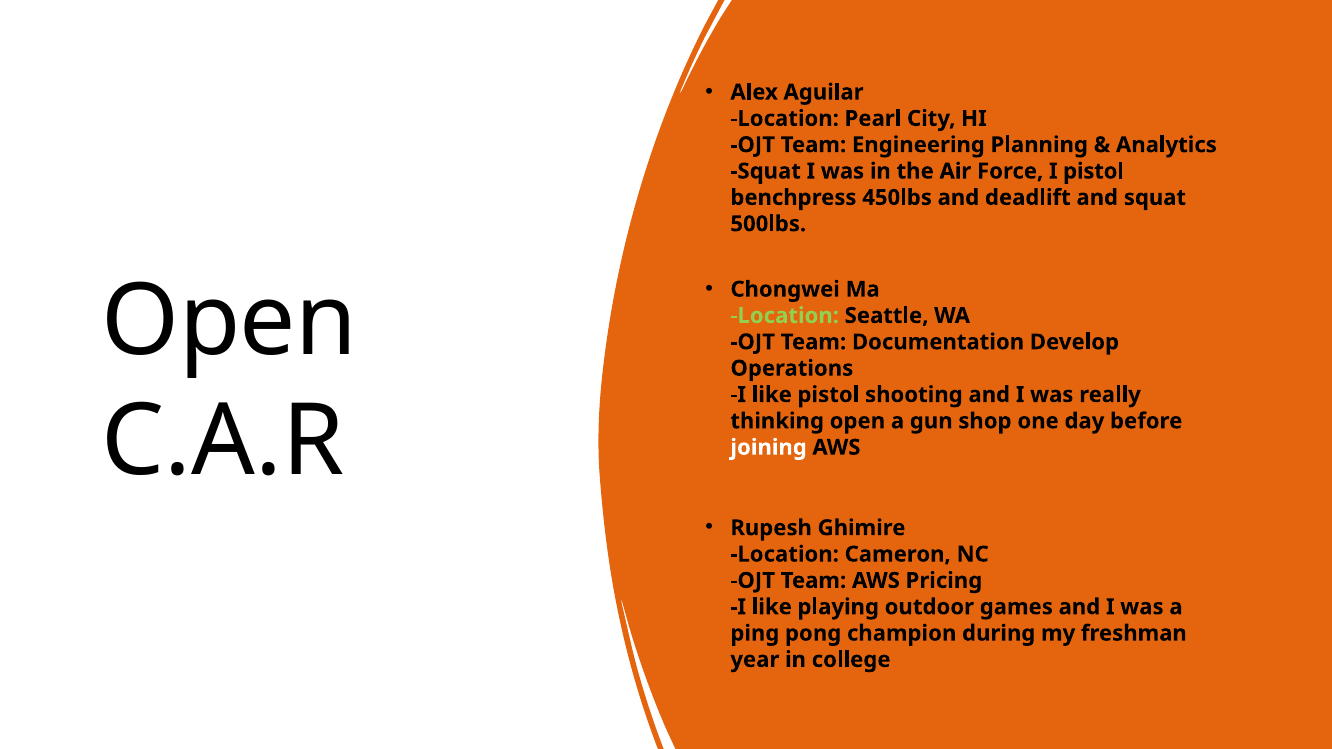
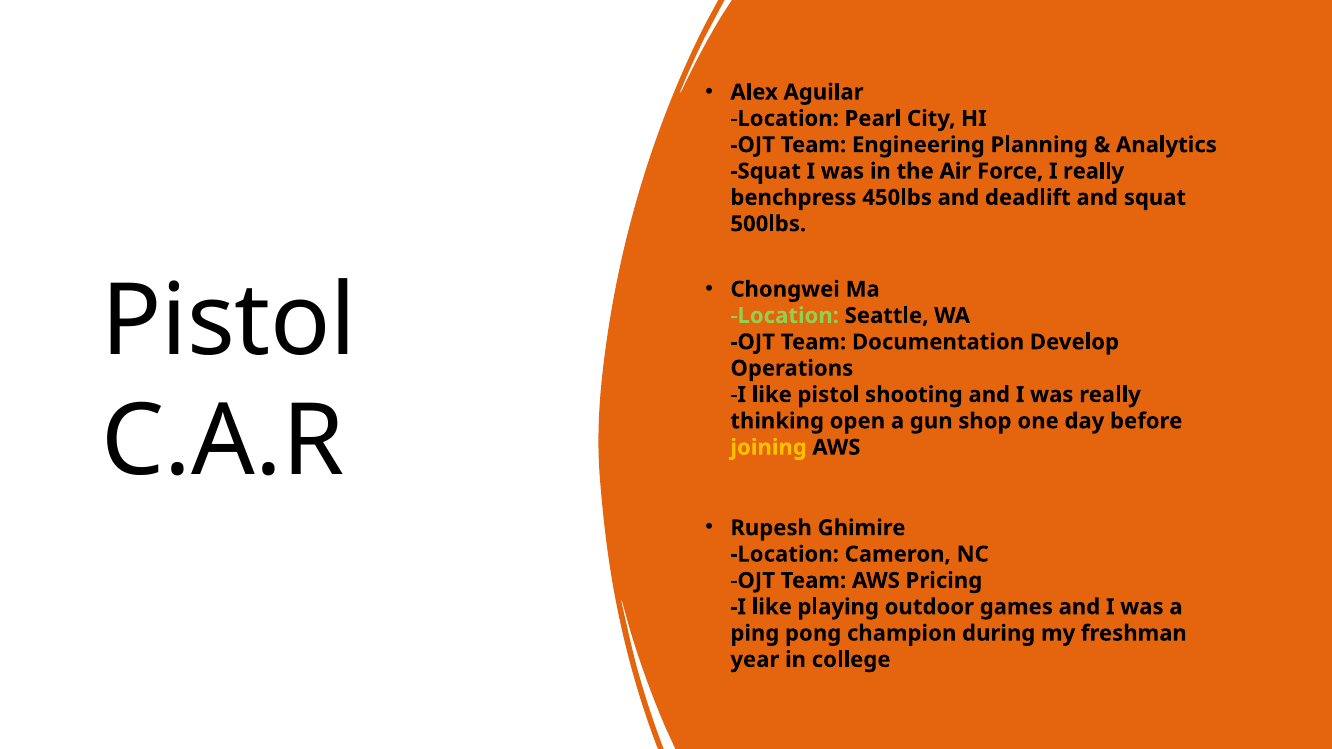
I pistol: pistol -> really
Open at (229, 322): Open -> Pistol
joining colour: white -> yellow
